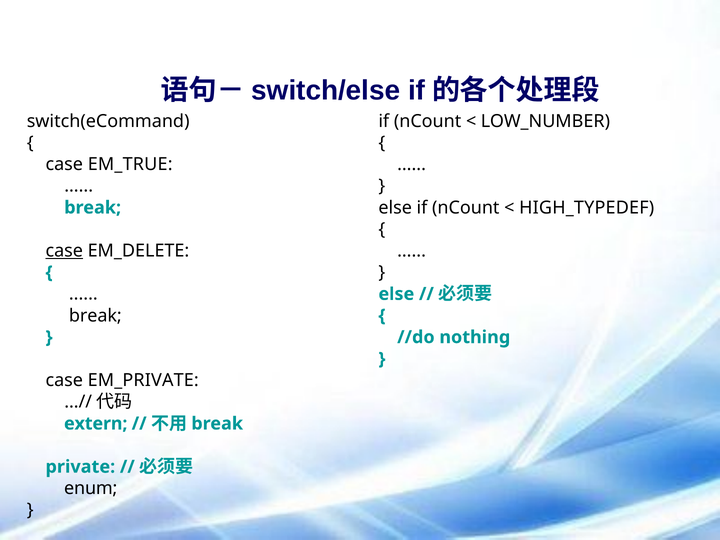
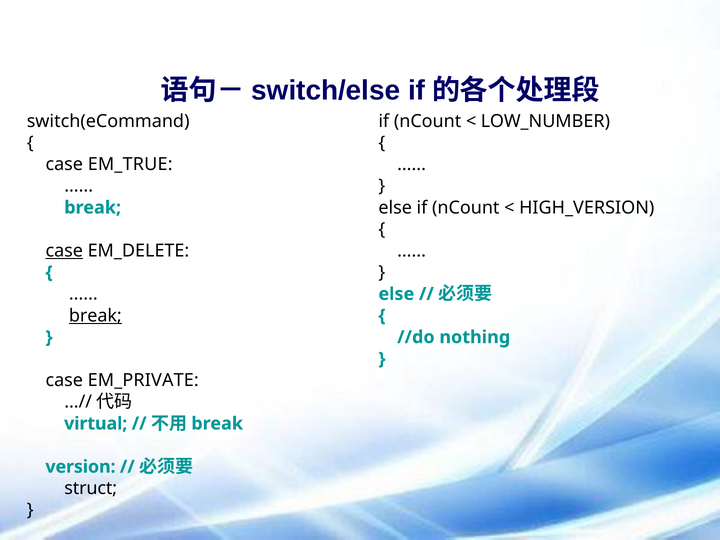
HIGH_TYPEDEF: HIGH_TYPEDEF -> HIGH_VERSION
break at (95, 316) underline: none -> present
extern: extern -> virtual
private: private -> version
enum: enum -> struct
